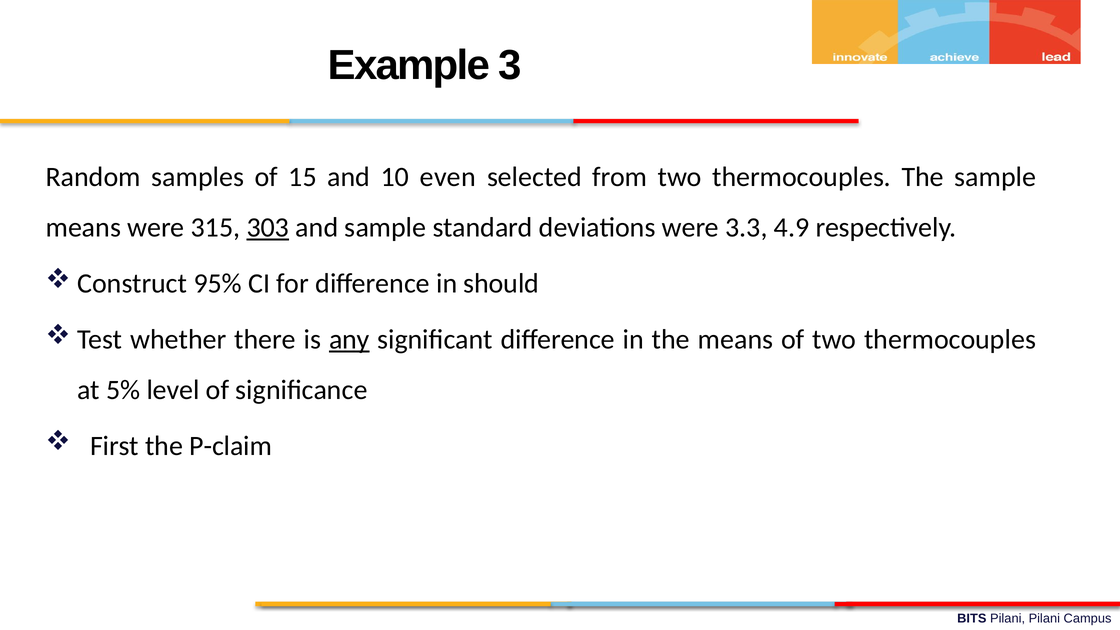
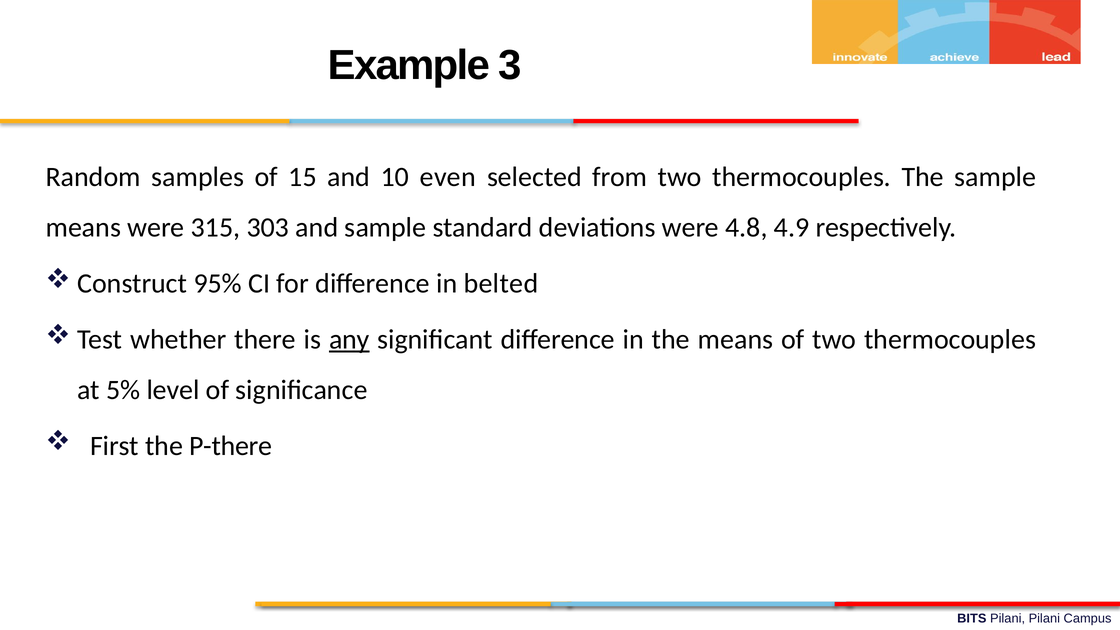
303 underline: present -> none
3.3: 3.3 -> 4.8
should: should -> belted
P-claim: P-claim -> P-there
